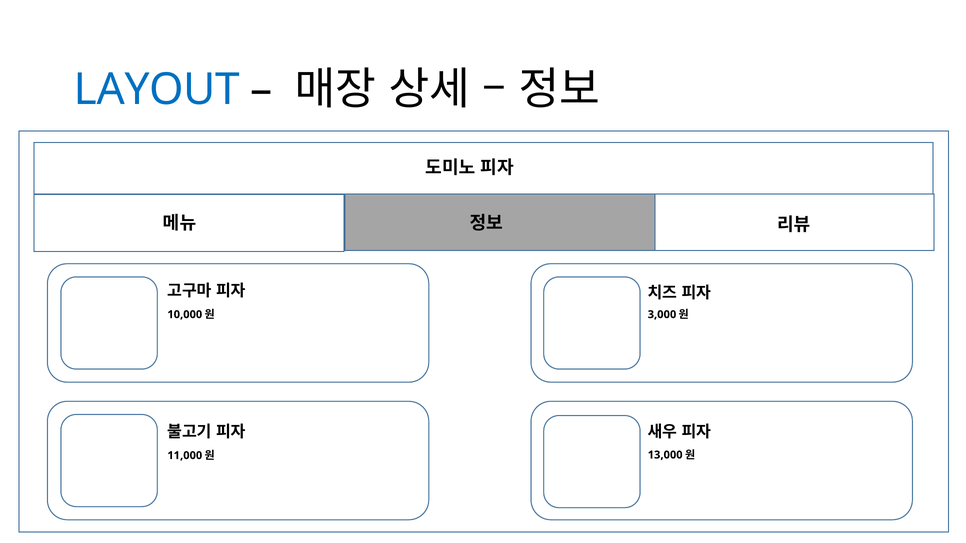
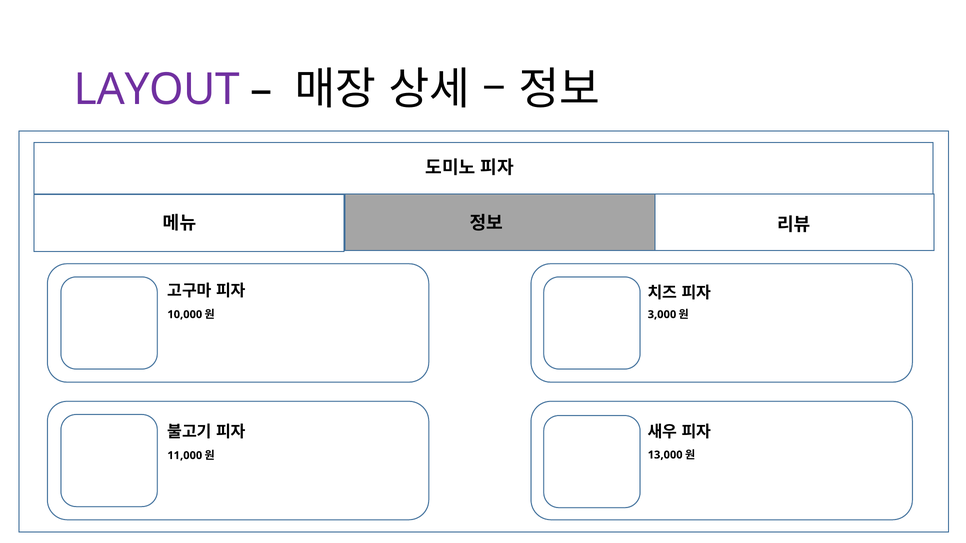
LAYOUT colour: blue -> purple
